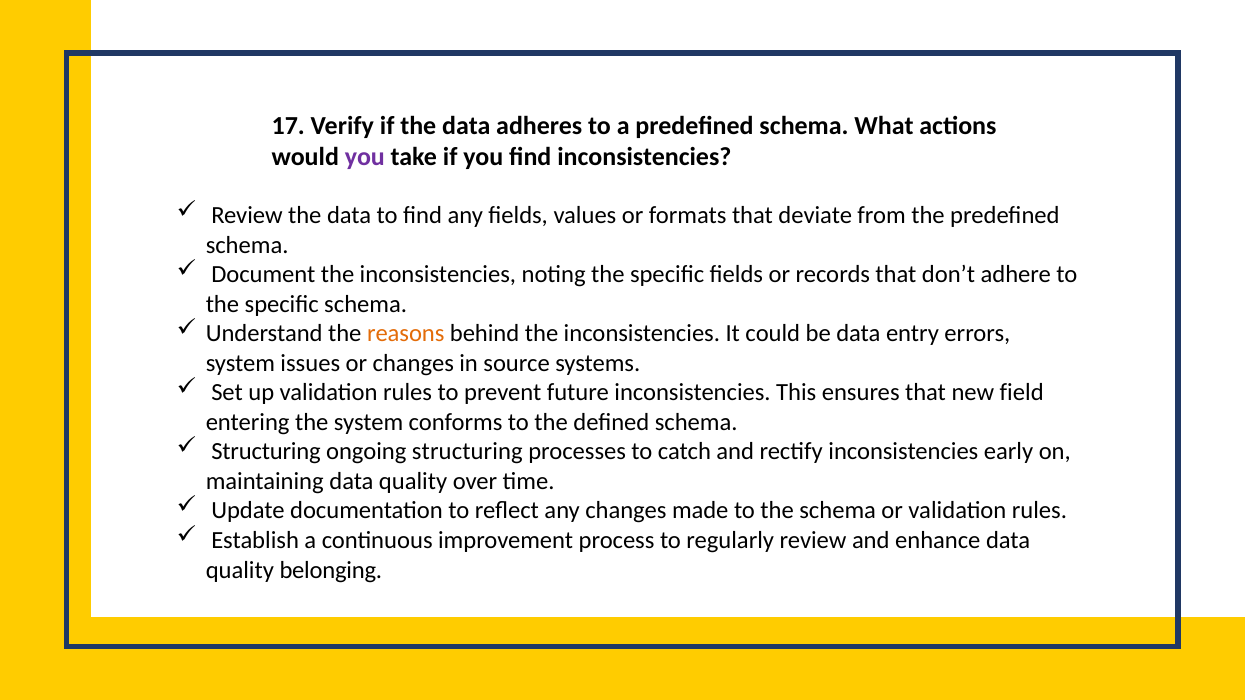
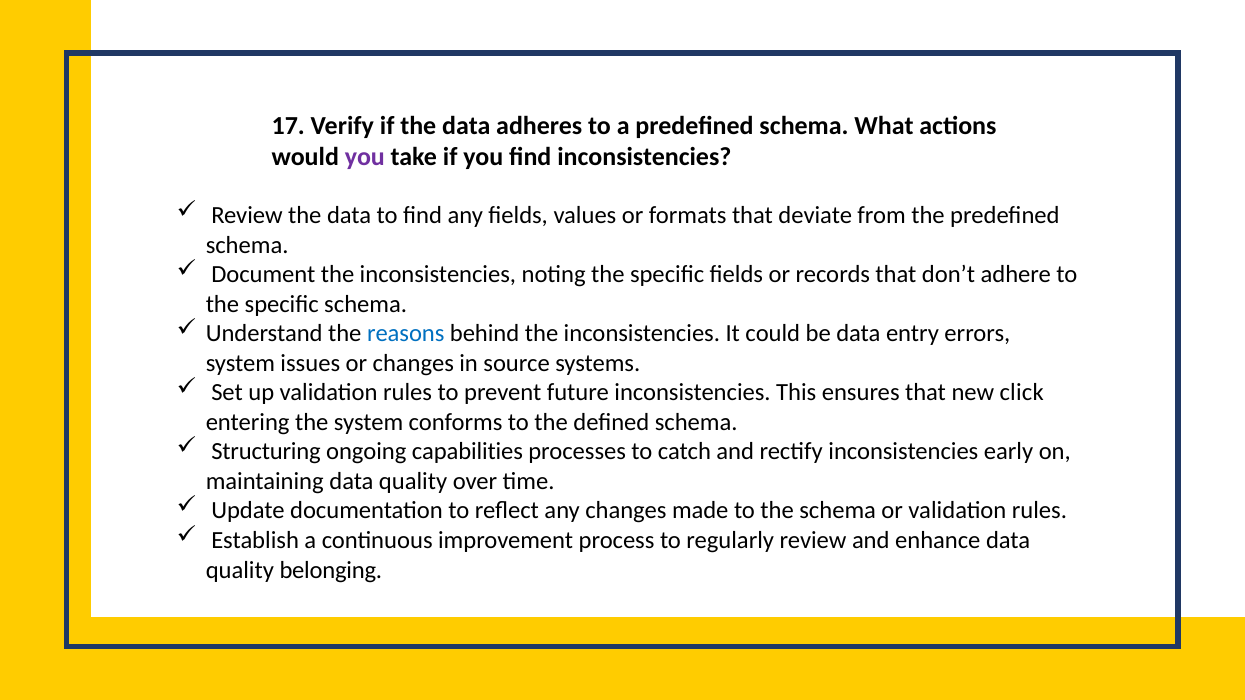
reasons colour: orange -> blue
field: field -> click
ongoing structuring: structuring -> capabilities
